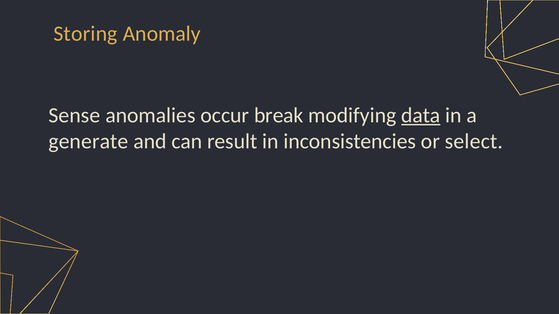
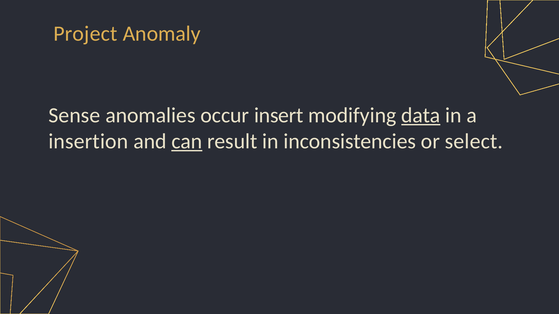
Storing: Storing -> Project
break: break -> insert
generate: generate -> insertion
can underline: none -> present
